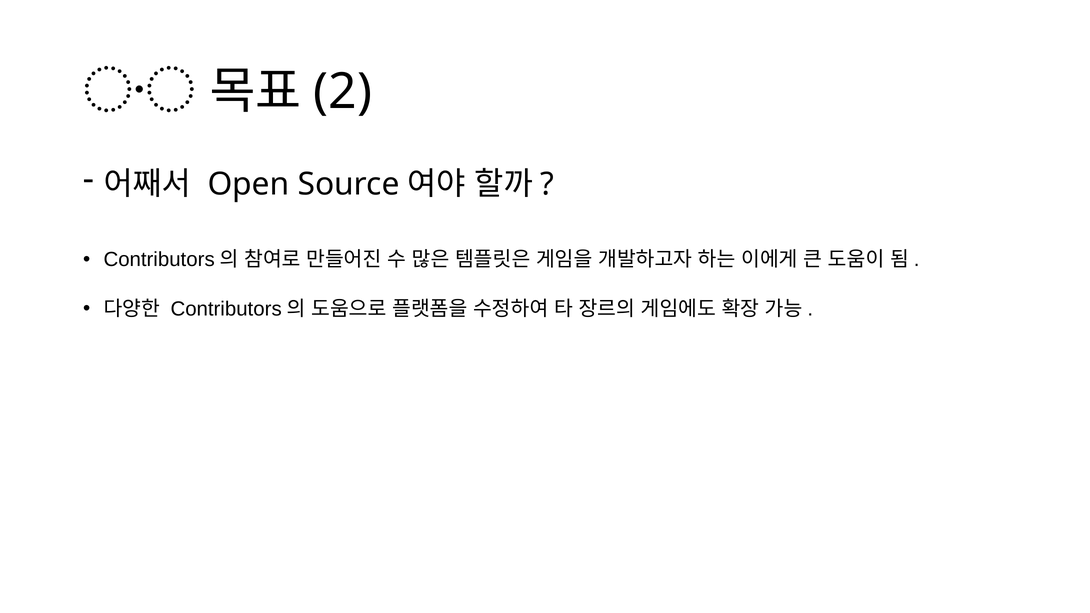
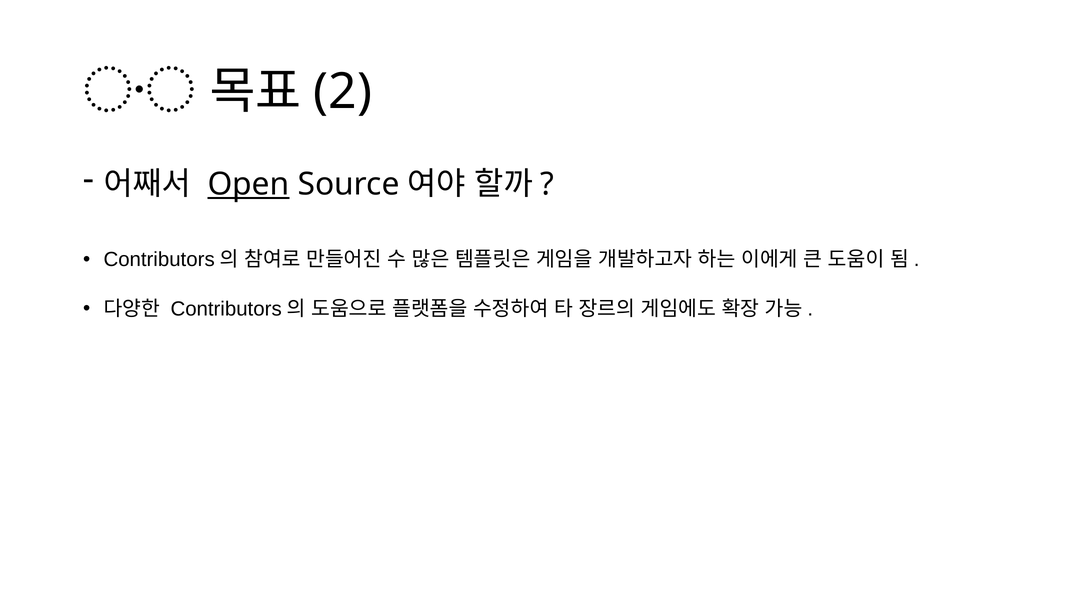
Open underline: none -> present
